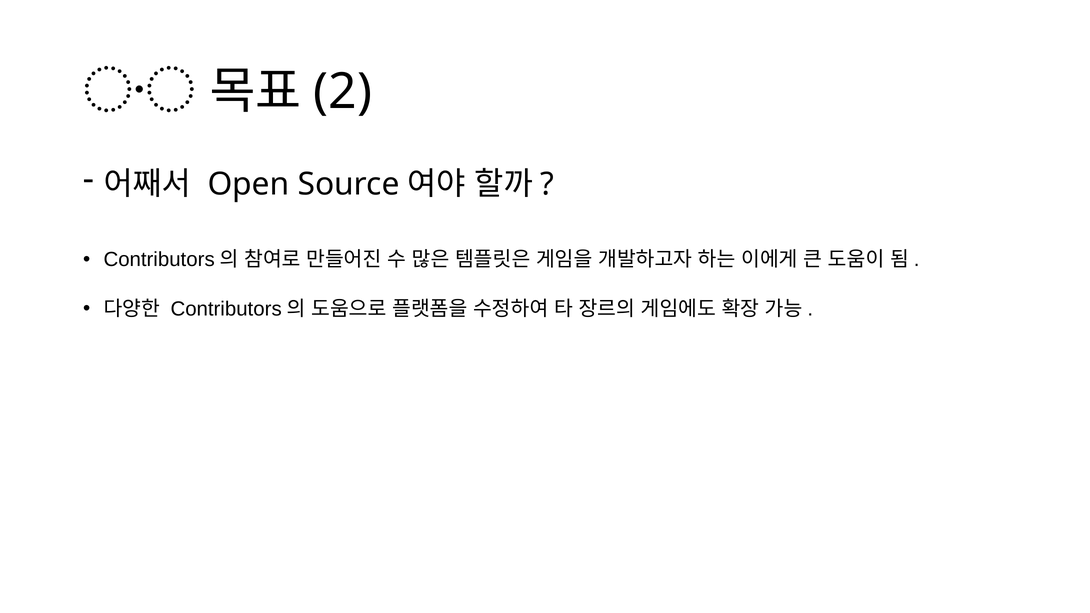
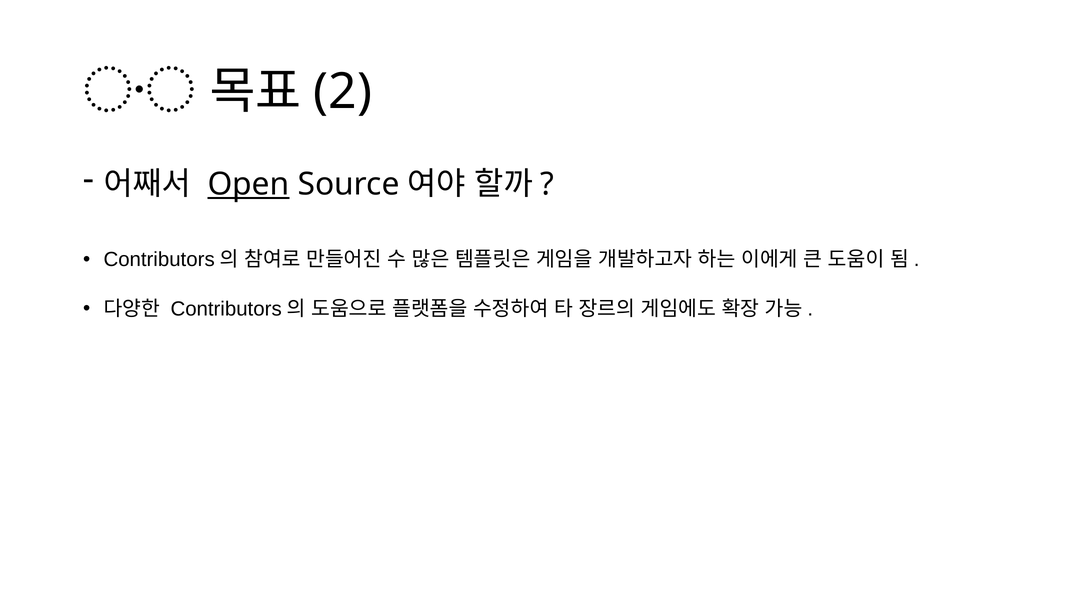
Open underline: none -> present
